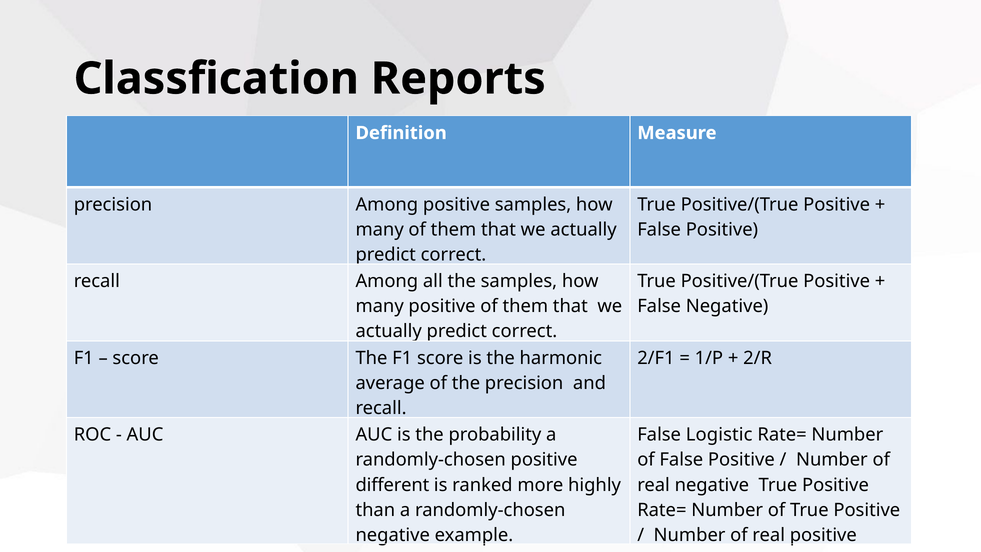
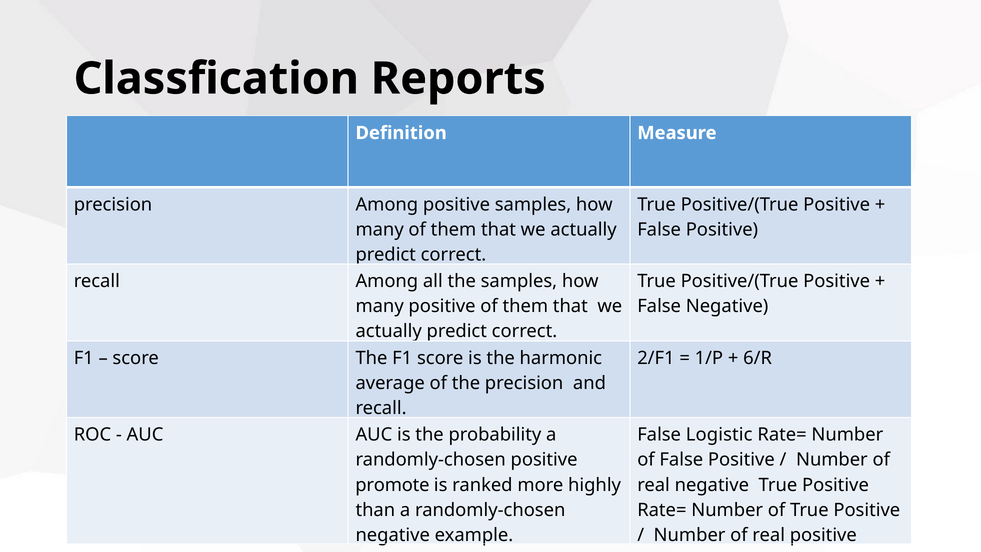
2/R: 2/R -> 6/R
different: different -> promote
